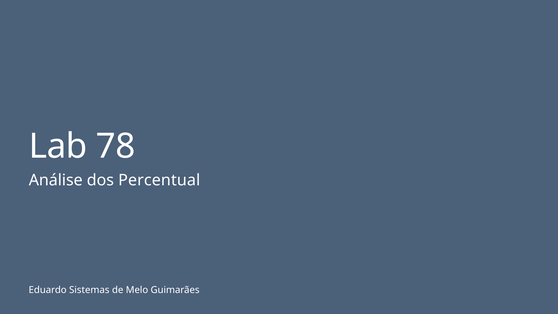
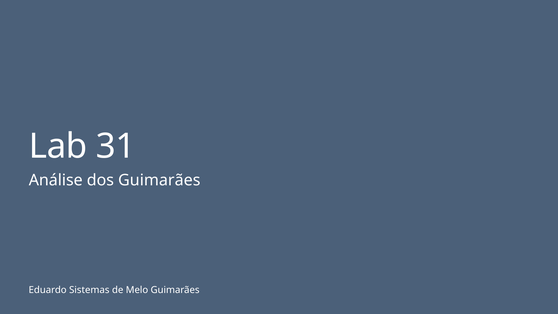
78: 78 -> 31
dos Percentual: Percentual -> Guimarães
